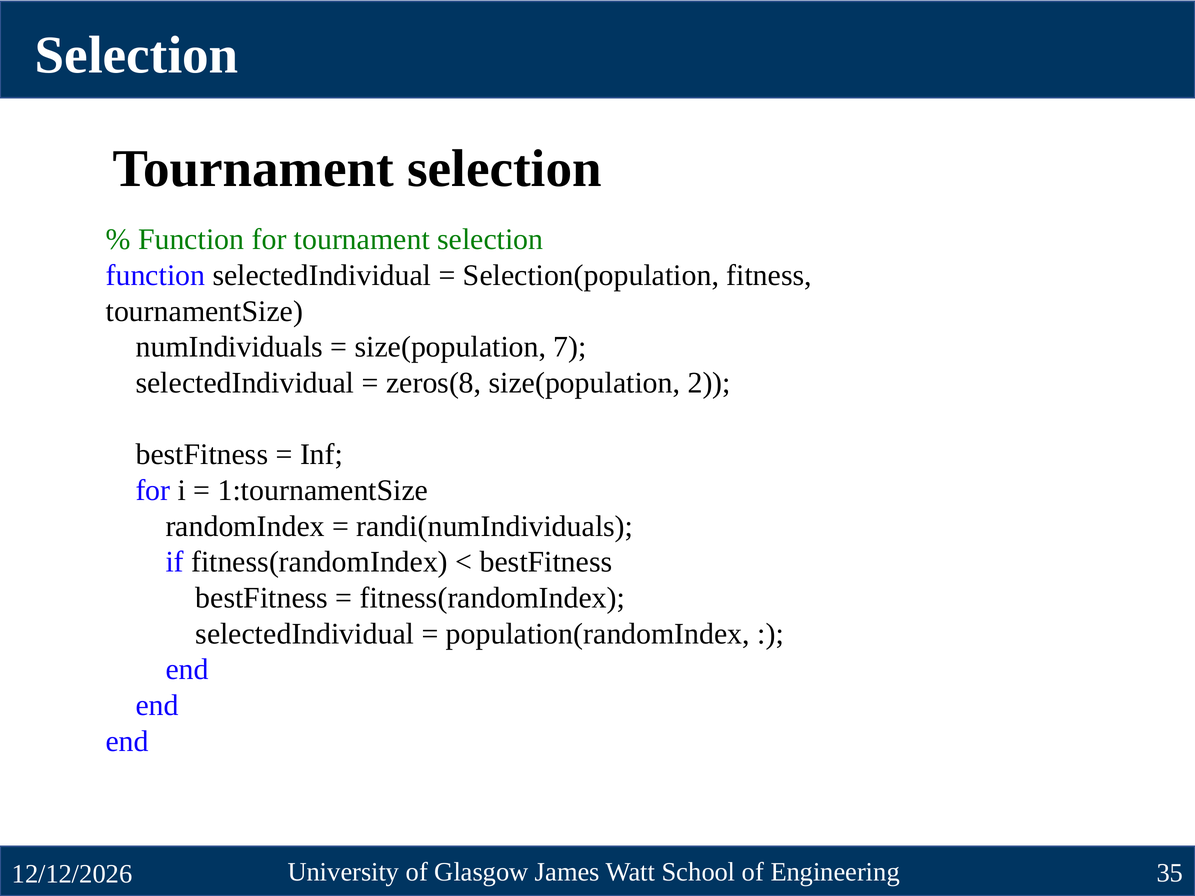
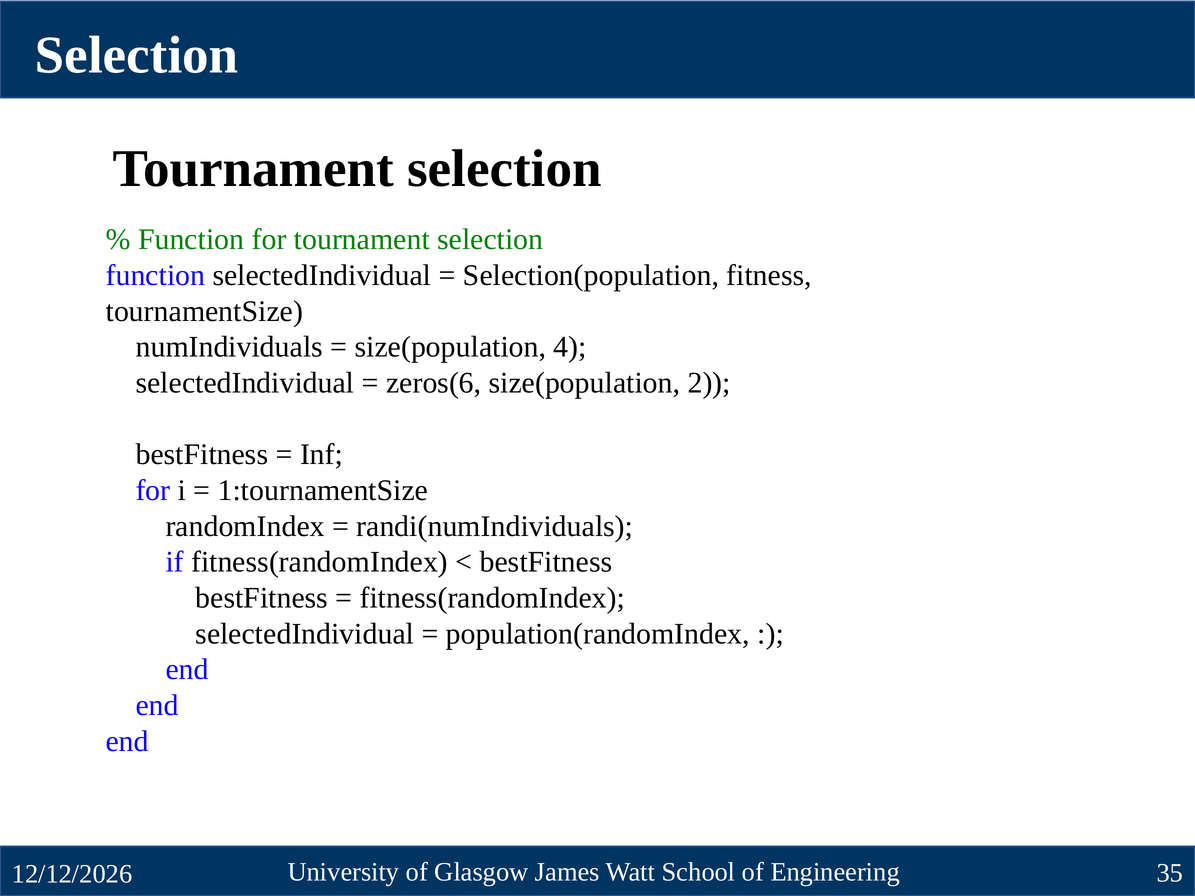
7: 7 -> 4
zeros(8: zeros(8 -> zeros(6
